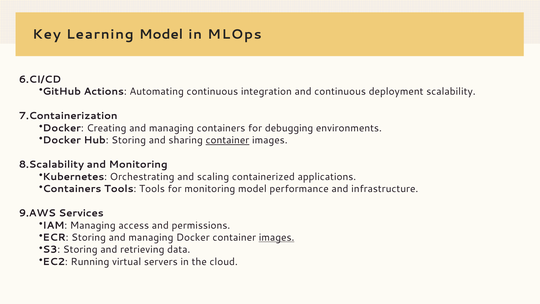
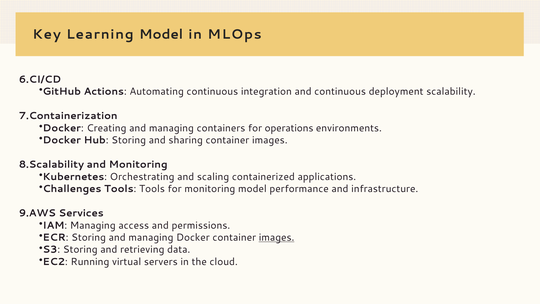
debugging: debugging -> operations
container at (227, 140) underline: present -> none
Containers at (72, 189): Containers -> Challenges
